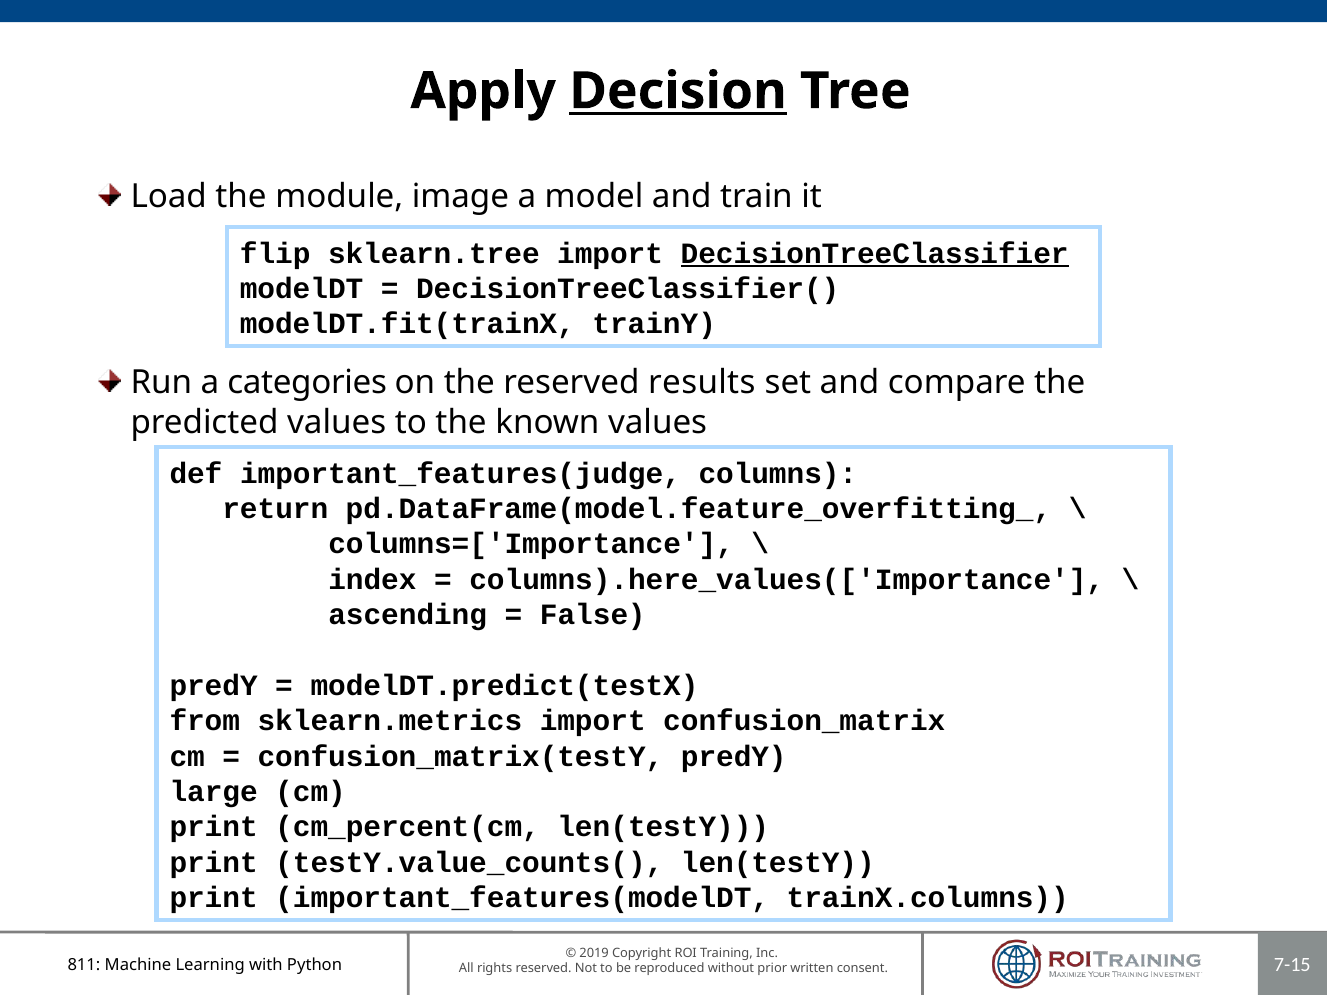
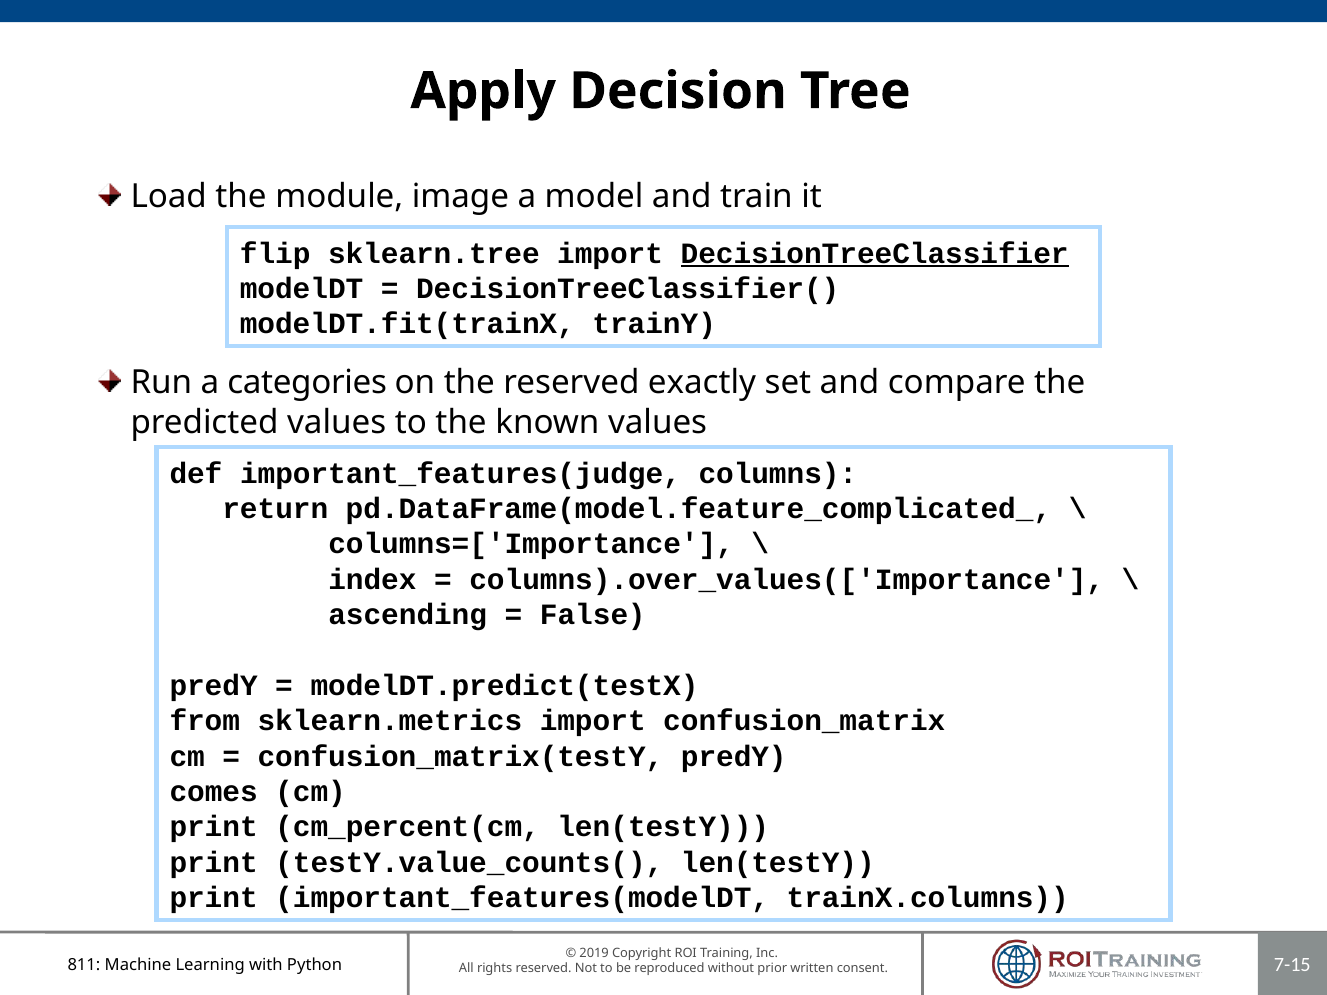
Decision underline: present -> none
results: results -> exactly
pd.DataFrame(model.feature_overfitting_: pd.DataFrame(model.feature_overfitting_ -> pd.DataFrame(model.feature_complicated_
columns).here_values(['Importance: columns).here_values(['Importance -> columns).over_values(['Importance
large: large -> comes
